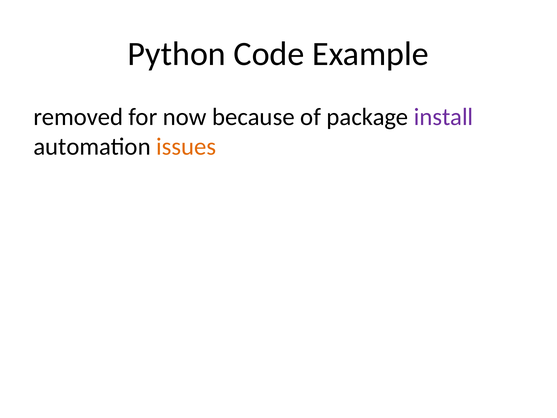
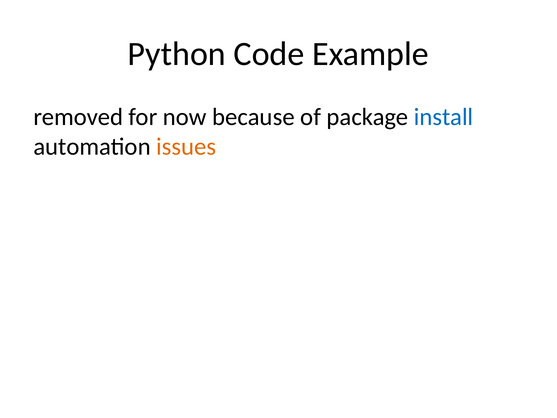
install colour: purple -> blue
